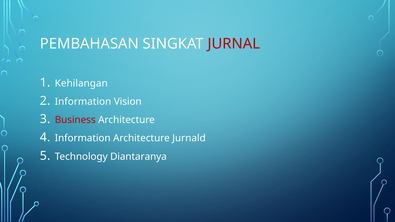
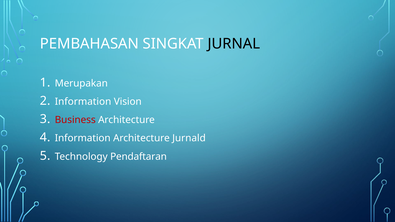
JURNAL colour: red -> black
Kehilangan: Kehilangan -> Merupakan
Diantaranya: Diantaranya -> Pendaftaran
